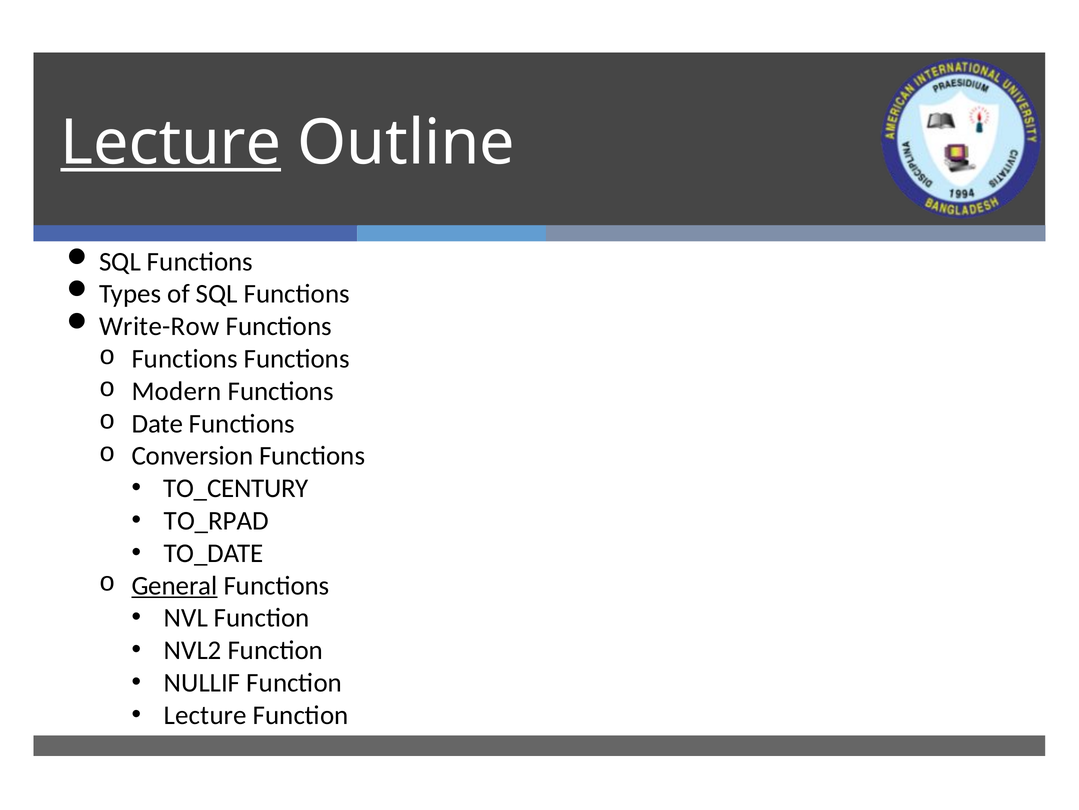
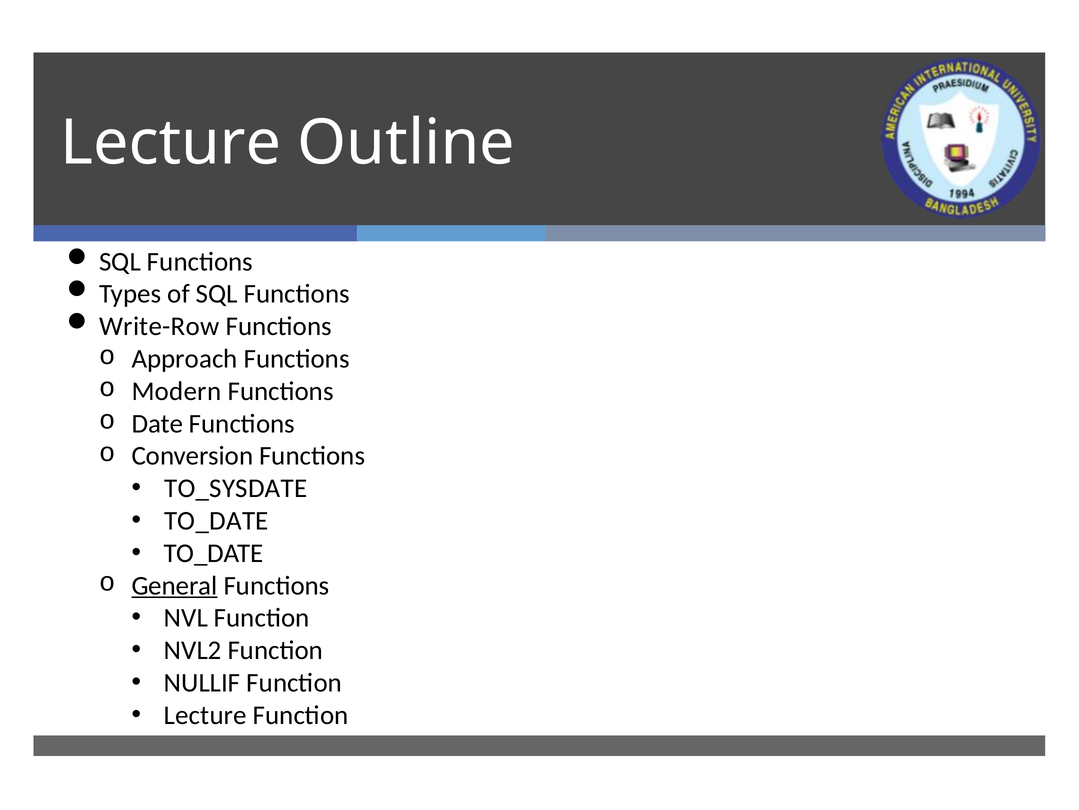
Lecture at (171, 143) underline: present -> none
Functions at (185, 358): Functions -> Approach
TO_CENTURY: TO_CENTURY -> TO_SYSDATE
TO_RPAD at (216, 520): TO_RPAD -> TO_DATE
